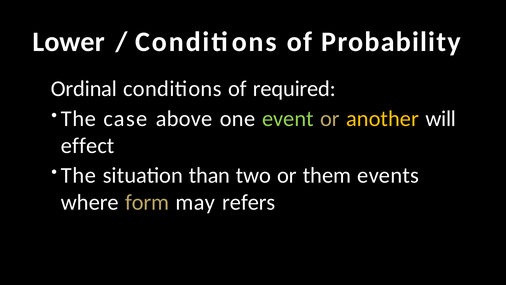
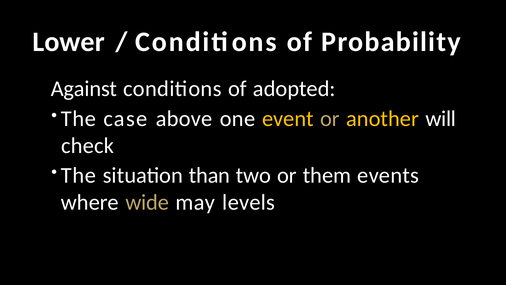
Ordinal: Ordinal -> Against
required: required -> adopted
event colour: light green -> yellow
effect: effect -> check
form: form -> wide
refers: refers -> levels
